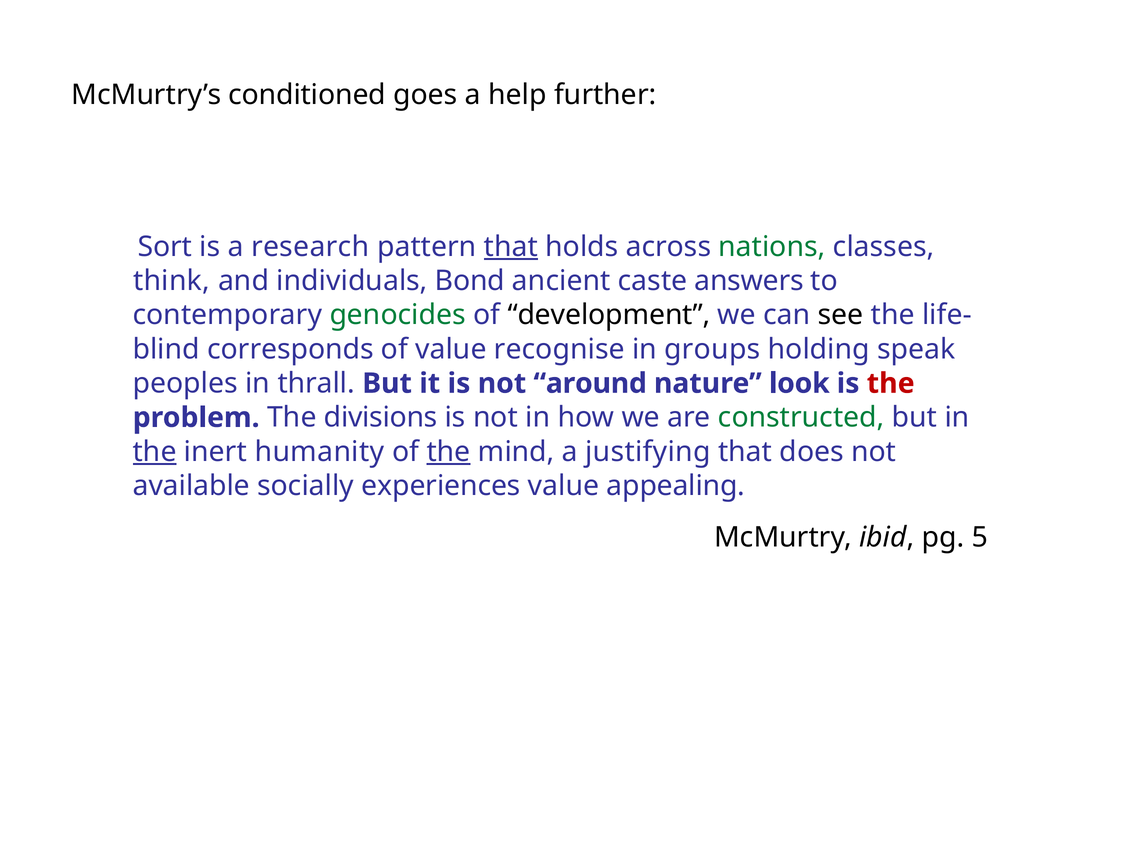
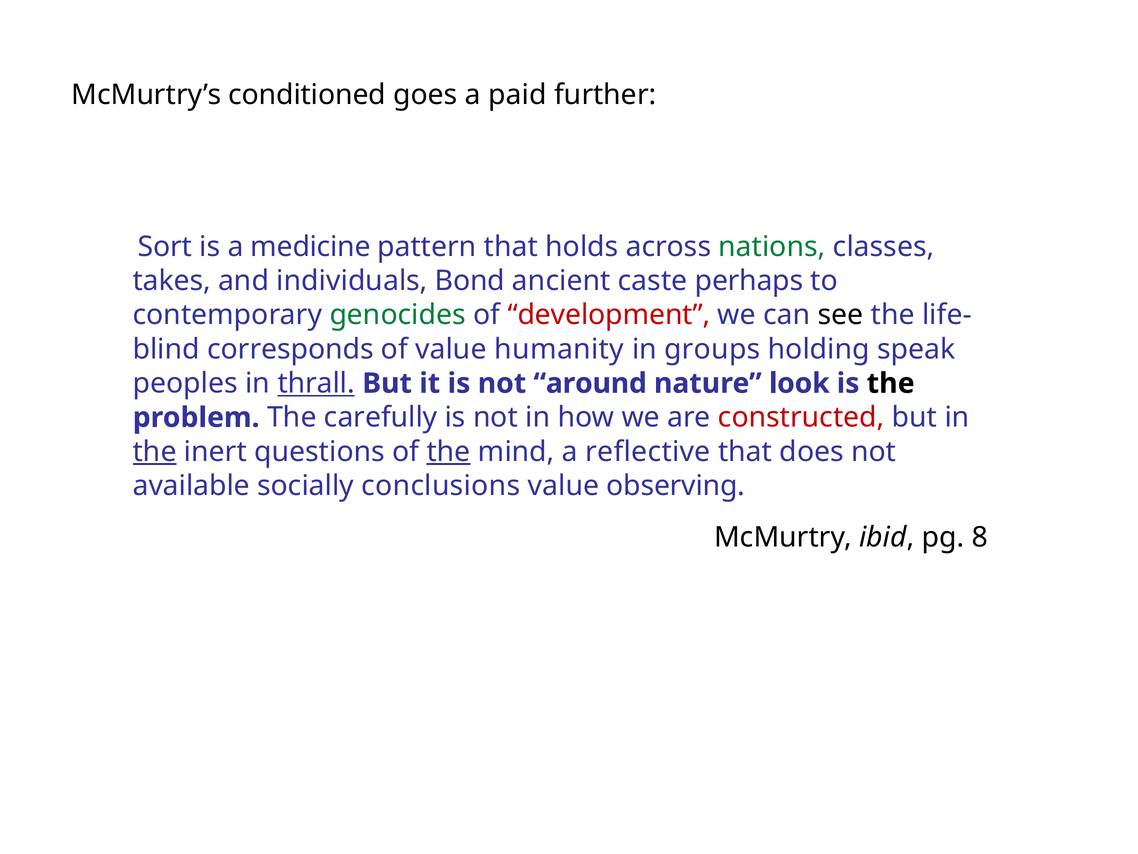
help: help -> paid
research: research -> medicine
that at (511, 247) underline: present -> none
think: think -> takes
answers: answers -> perhaps
development colour: black -> red
recognise: recognise -> humanity
thrall underline: none -> present
the at (891, 383) colour: red -> black
divisions: divisions -> carefully
constructed colour: green -> red
humanity: humanity -> questions
justifying: justifying -> reflective
experiences: experiences -> conclusions
appealing: appealing -> observing
5: 5 -> 8
